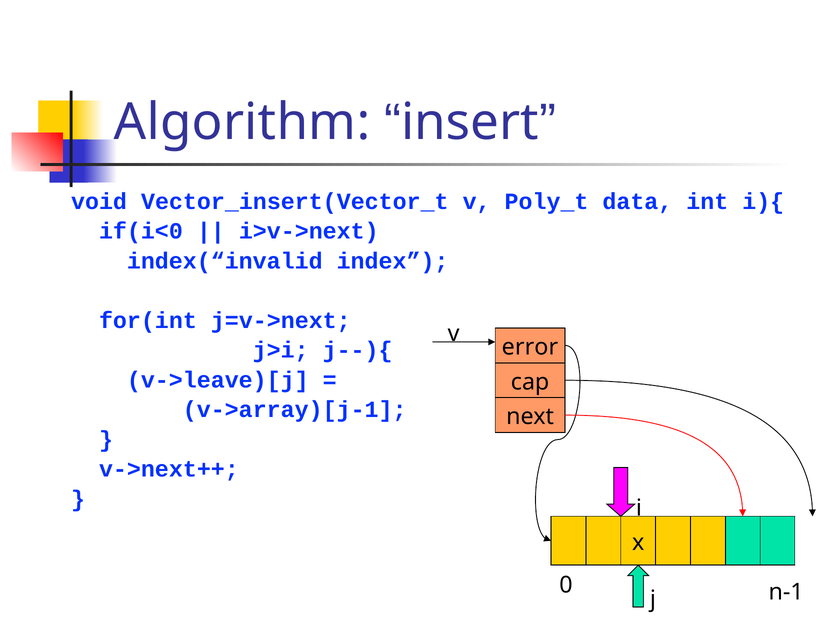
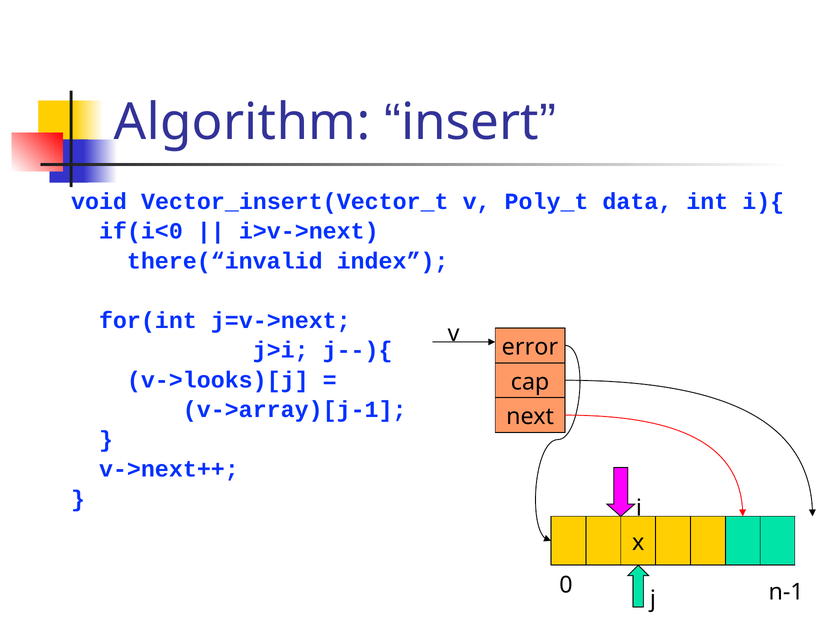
index(“invalid: index(“invalid -> there(“invalid
v->leave)[j: v->leave)[j -> v->looks)[j
